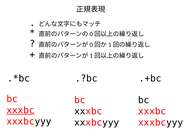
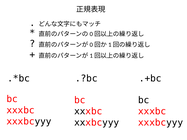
xxxbc at (21, 110) underline: present -> none
